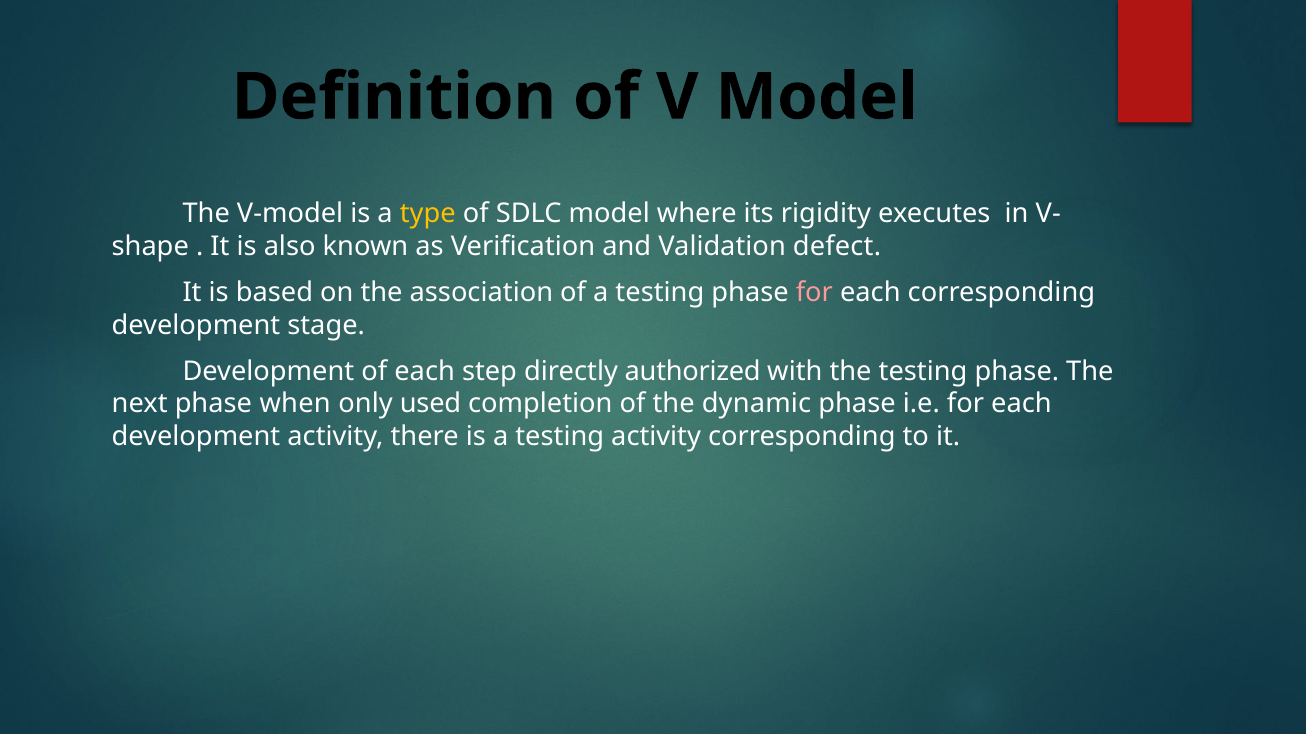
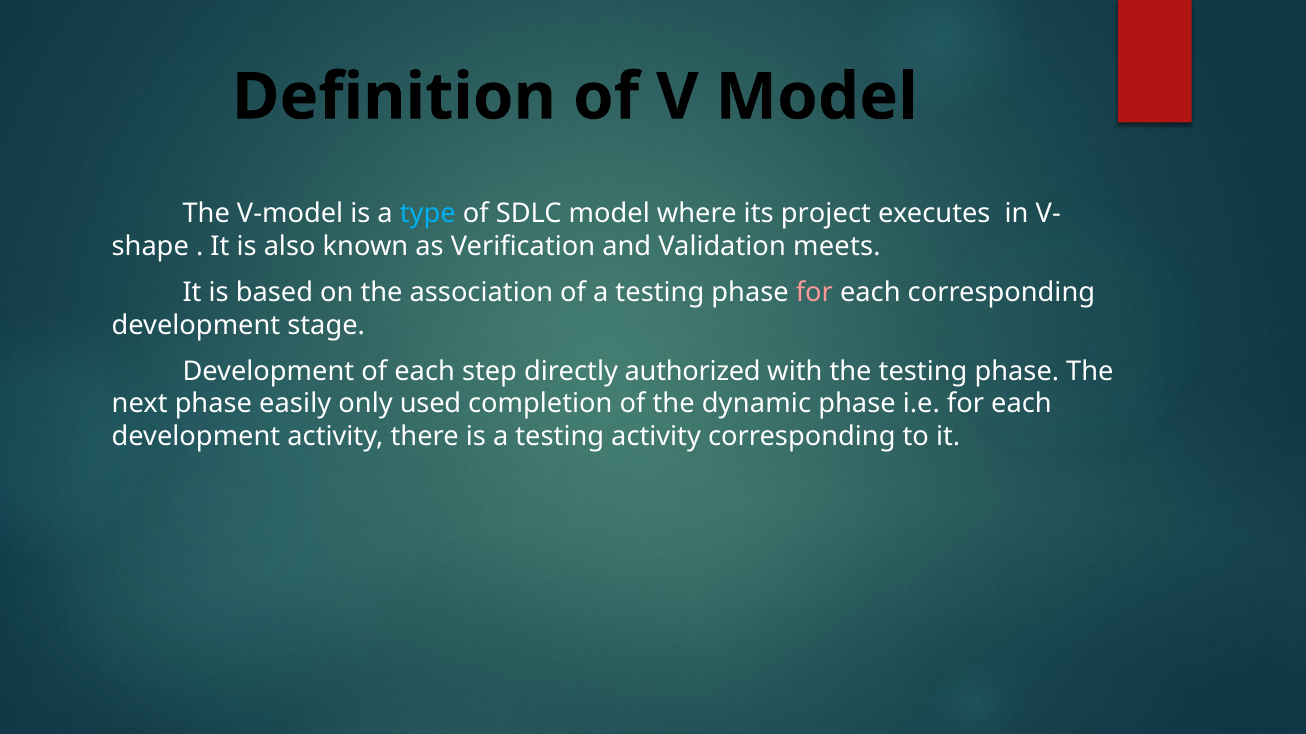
type colour: yellow -> light blue
rigidity: rigidity -> project
defect: defect -> meets
when: when -> easily
